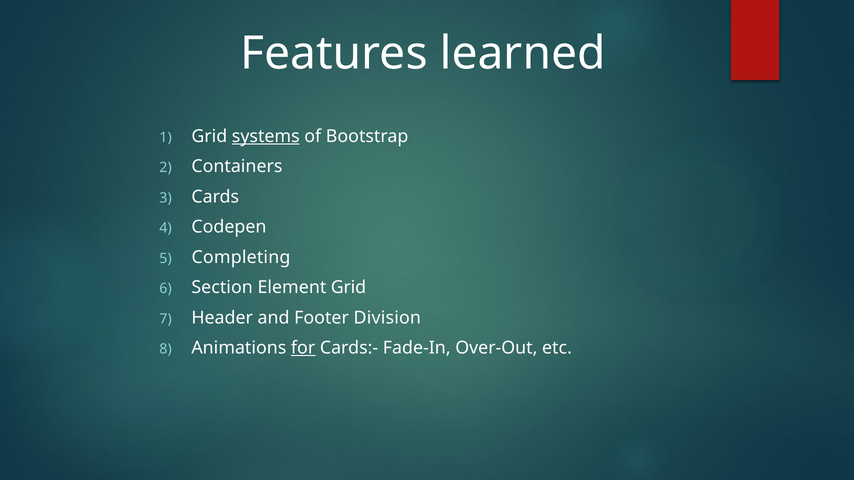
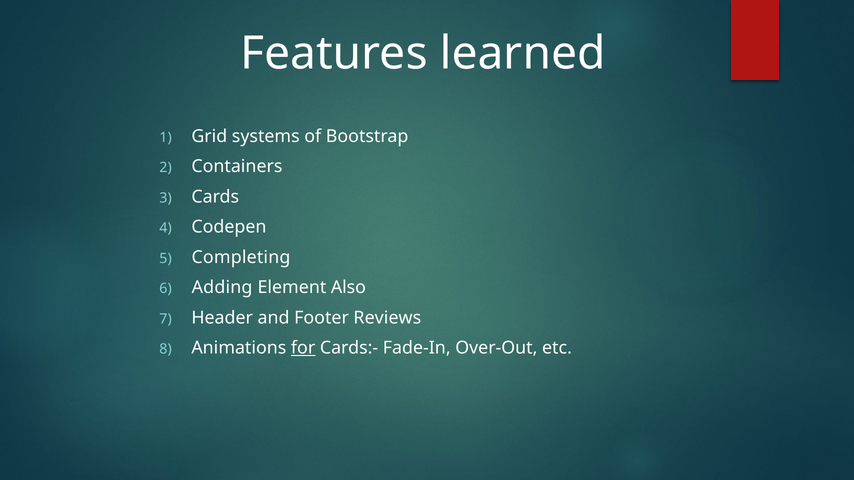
systems underline: present -> none
Section: Section -> Adding
Element Grid: Grid -> Also
Division: Division -> Reviews
